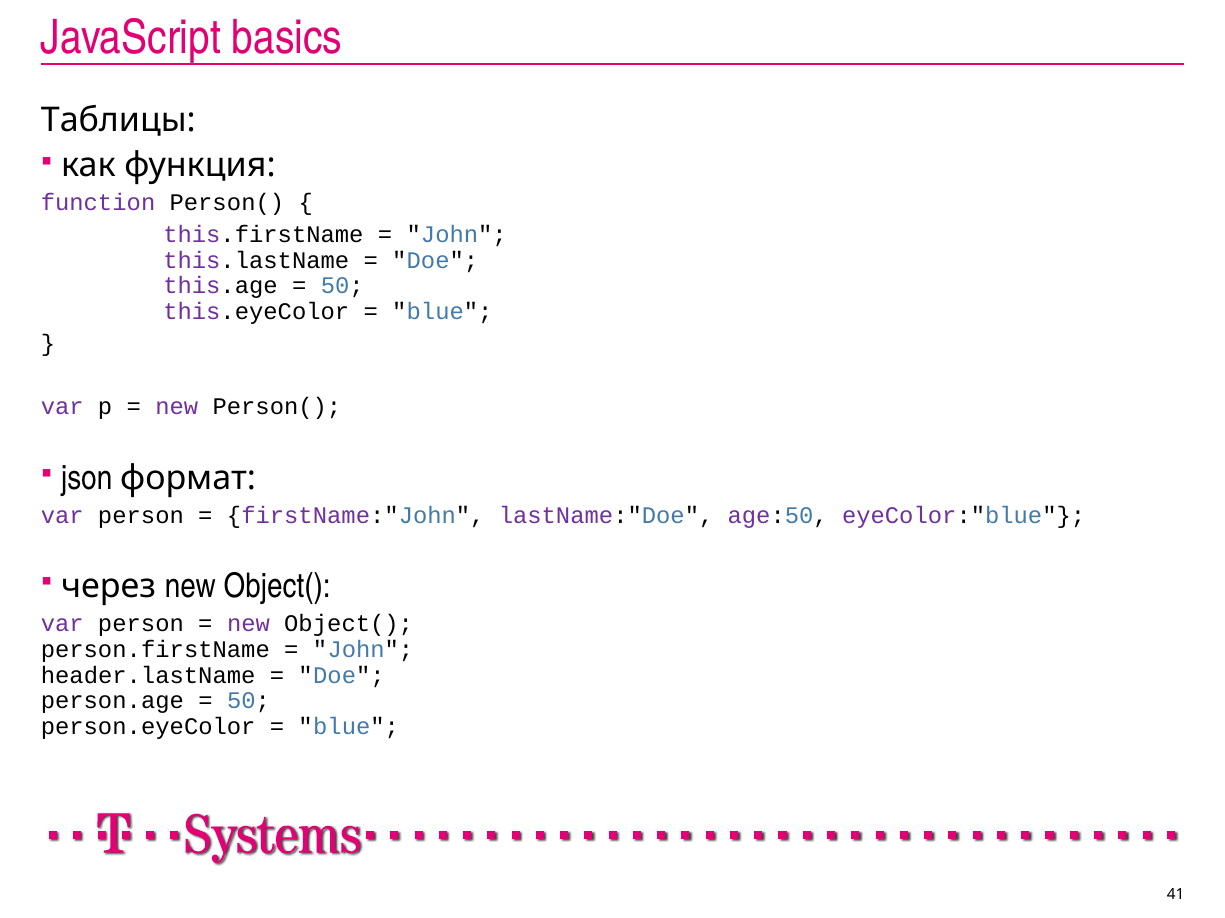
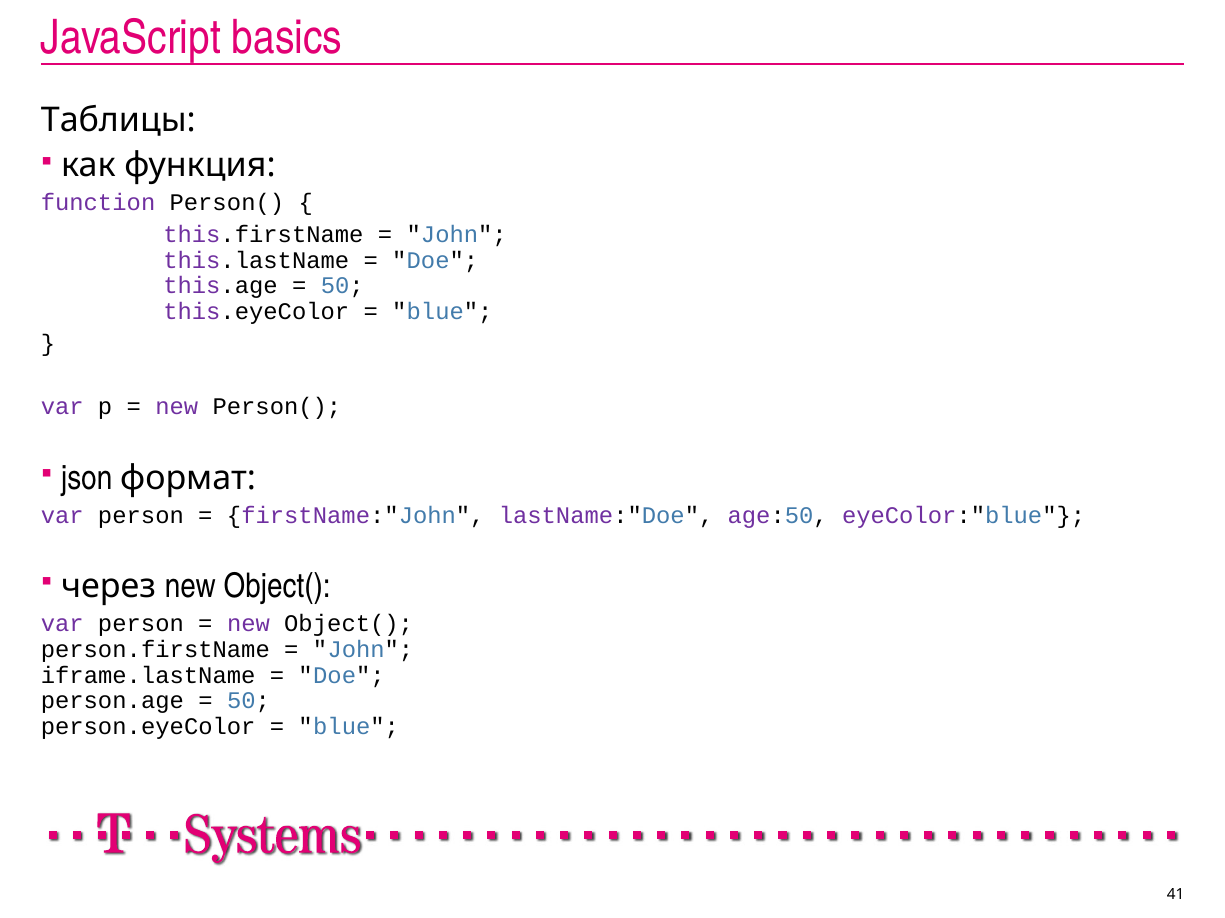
header.lastName: header.lastName -> iframe.lastName
